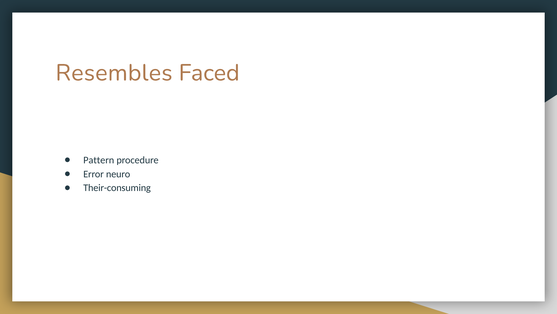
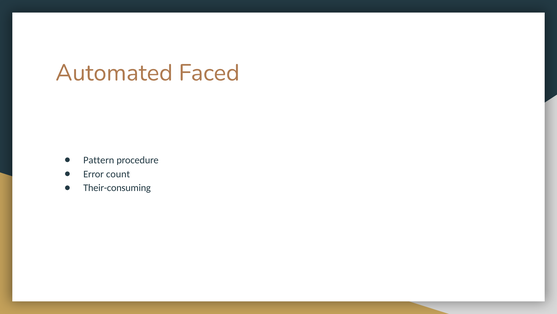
Resembles: Resembles -> Automated
neuro: neuro -> count
